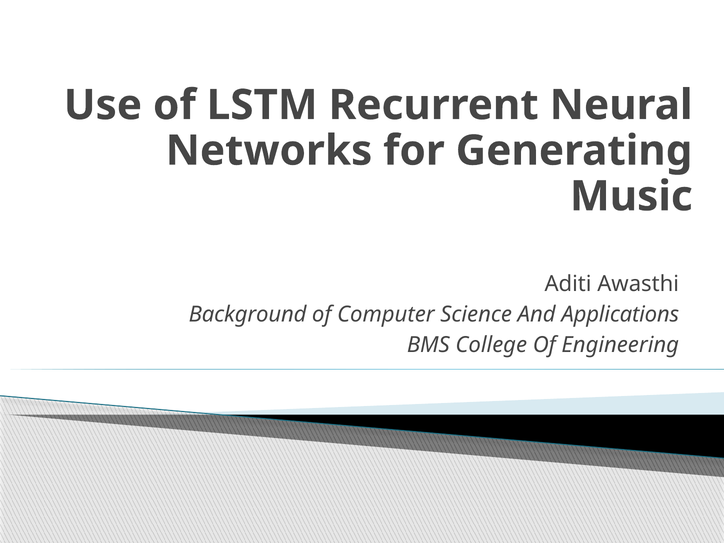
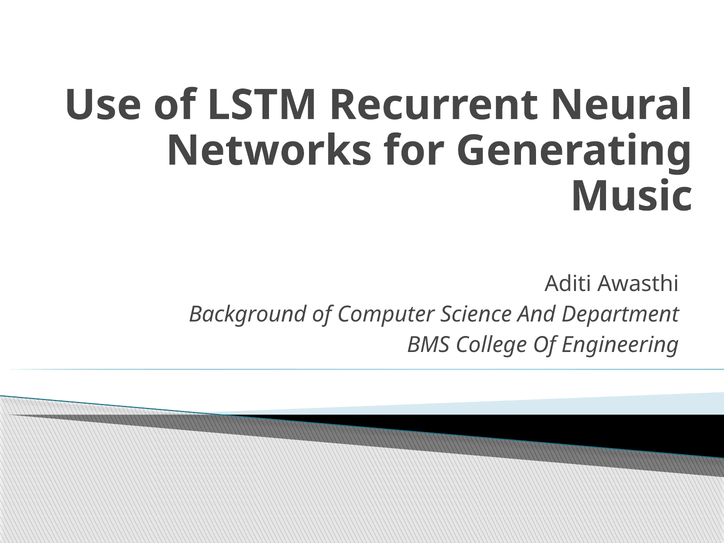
Applications: Applications -> Department
